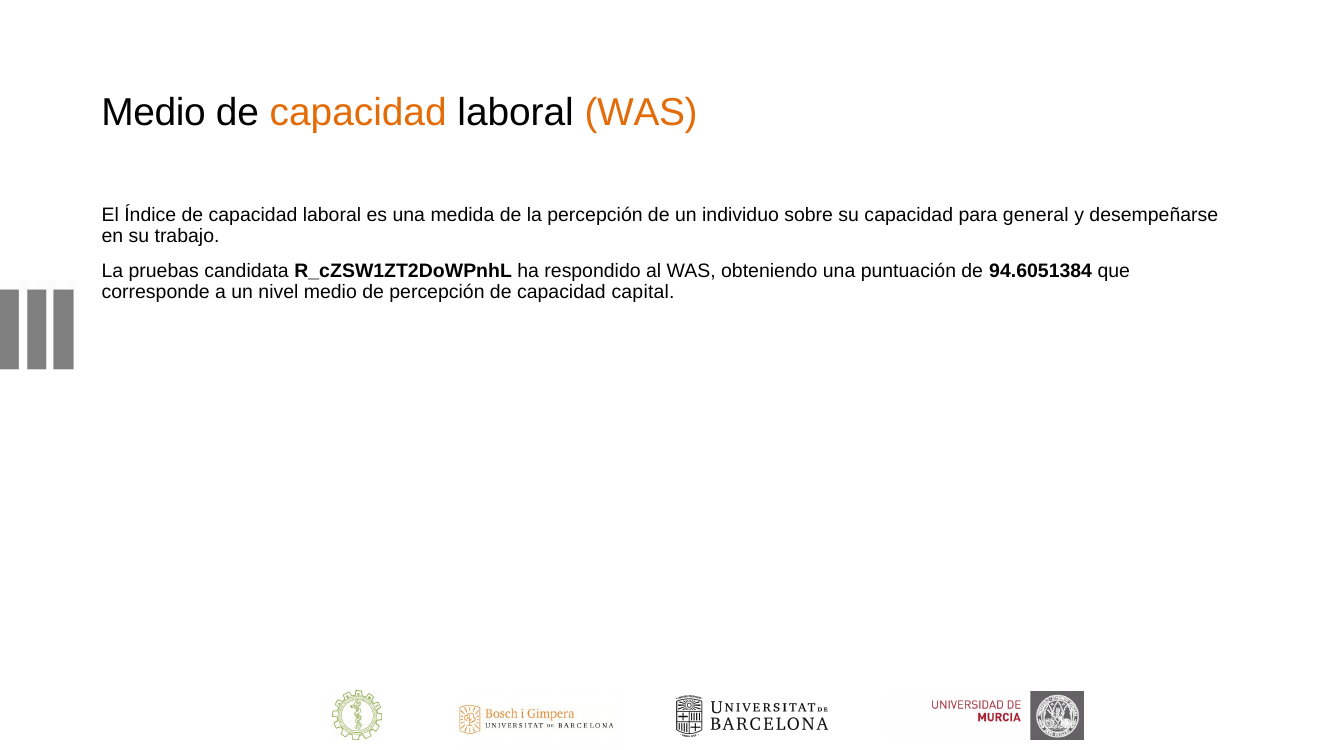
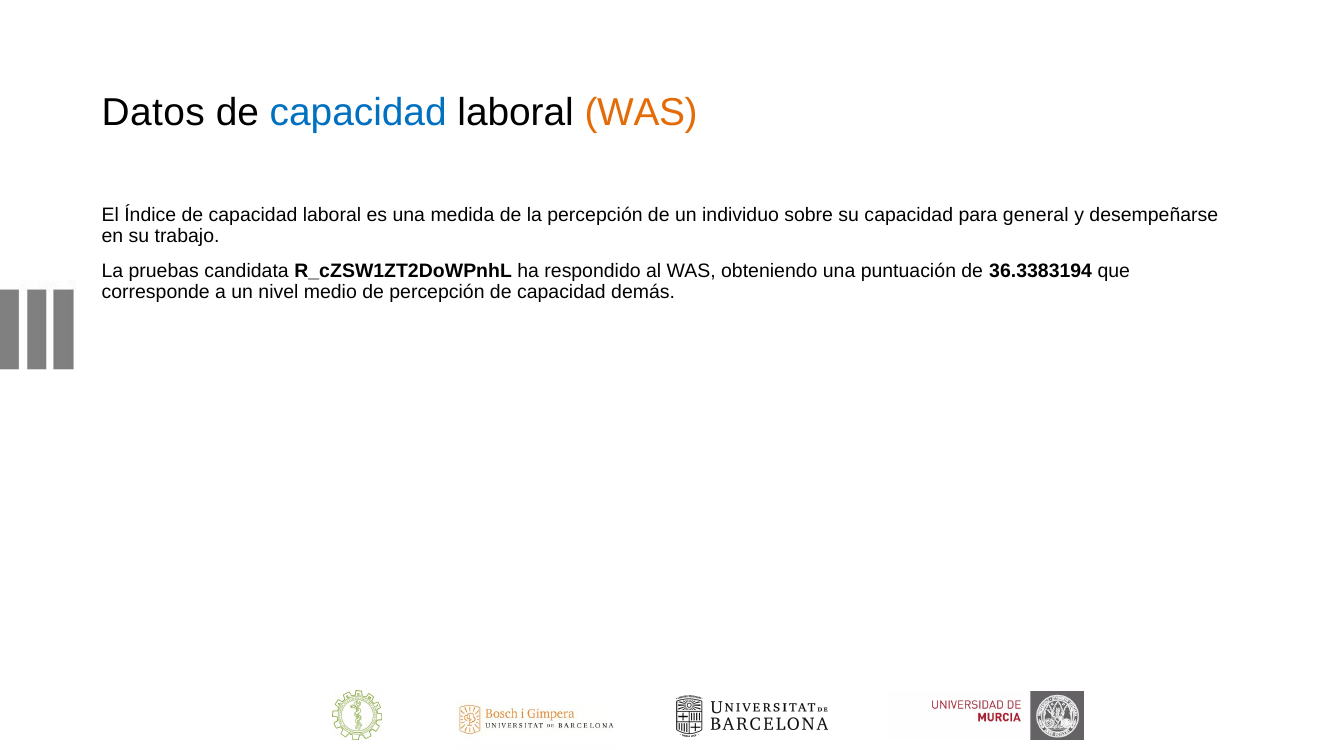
Medio at (154, 112): Medio -> Datos
capacidad at (358, 112) colour: orange -> blue
94.6051384: 94.6051384 -> 36.3383194
capital: capital -> demás
